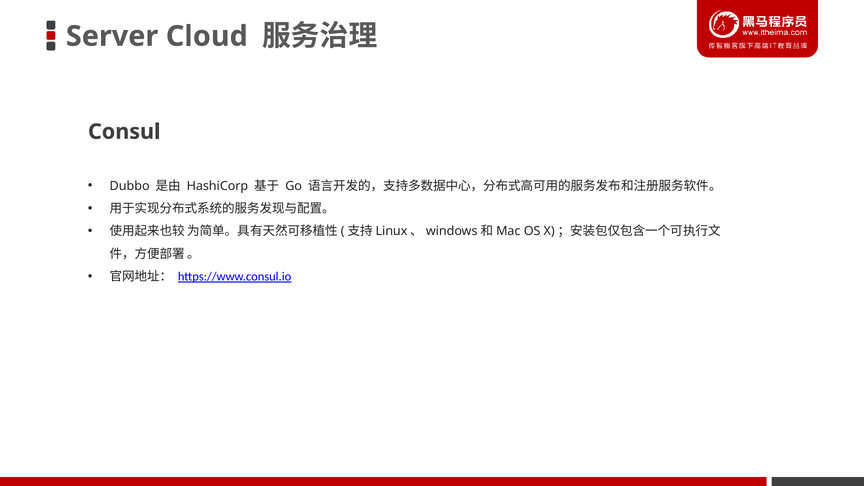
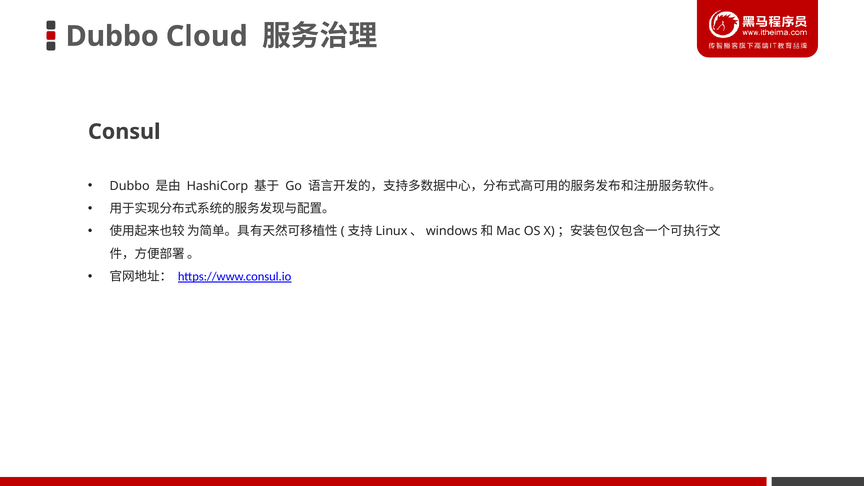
Server at (112, 36): Server -> Dubbo
